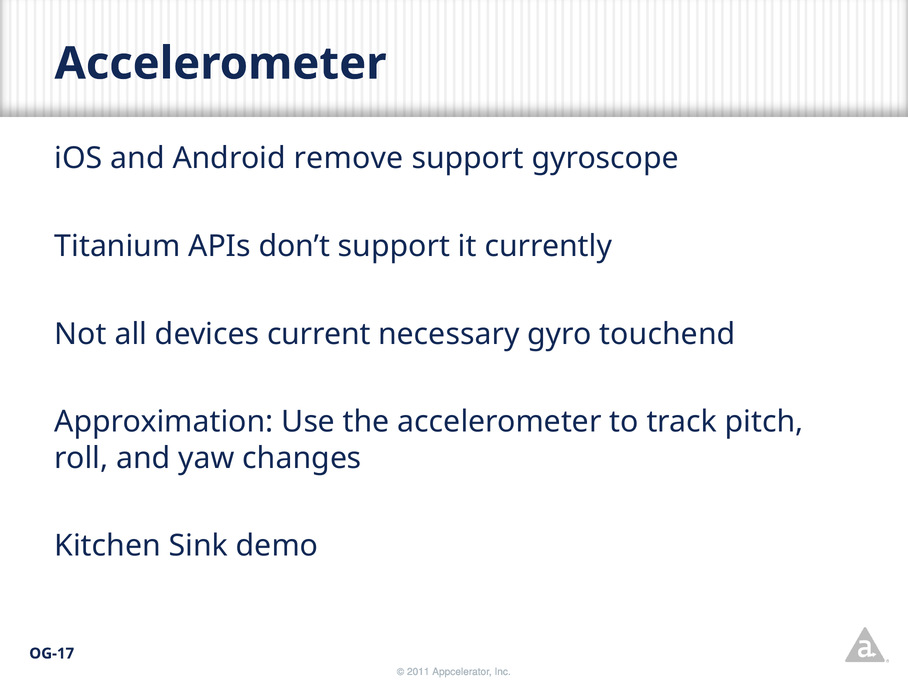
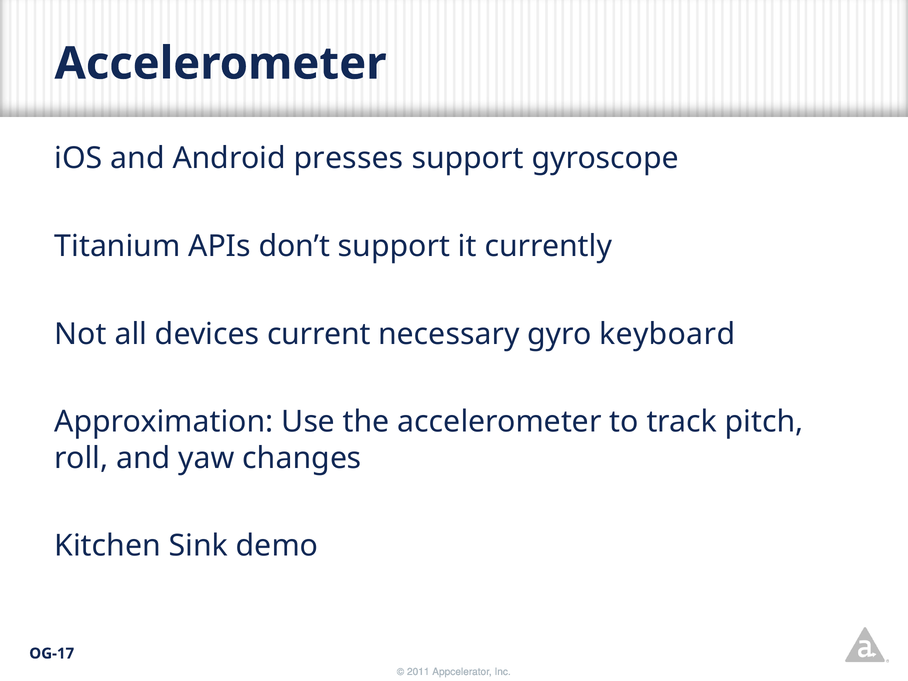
remove: remove -> presses
touchend: touchend -> keyboard
